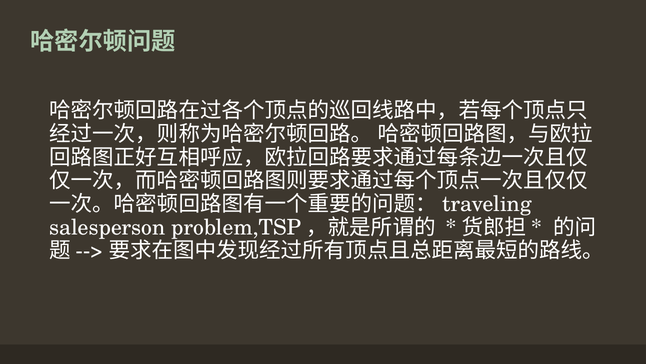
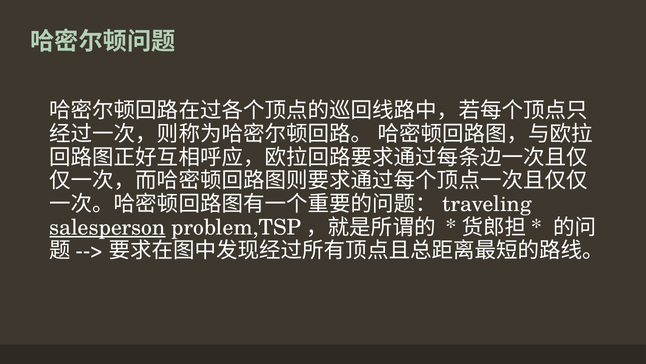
salesperson underline: none -> present
